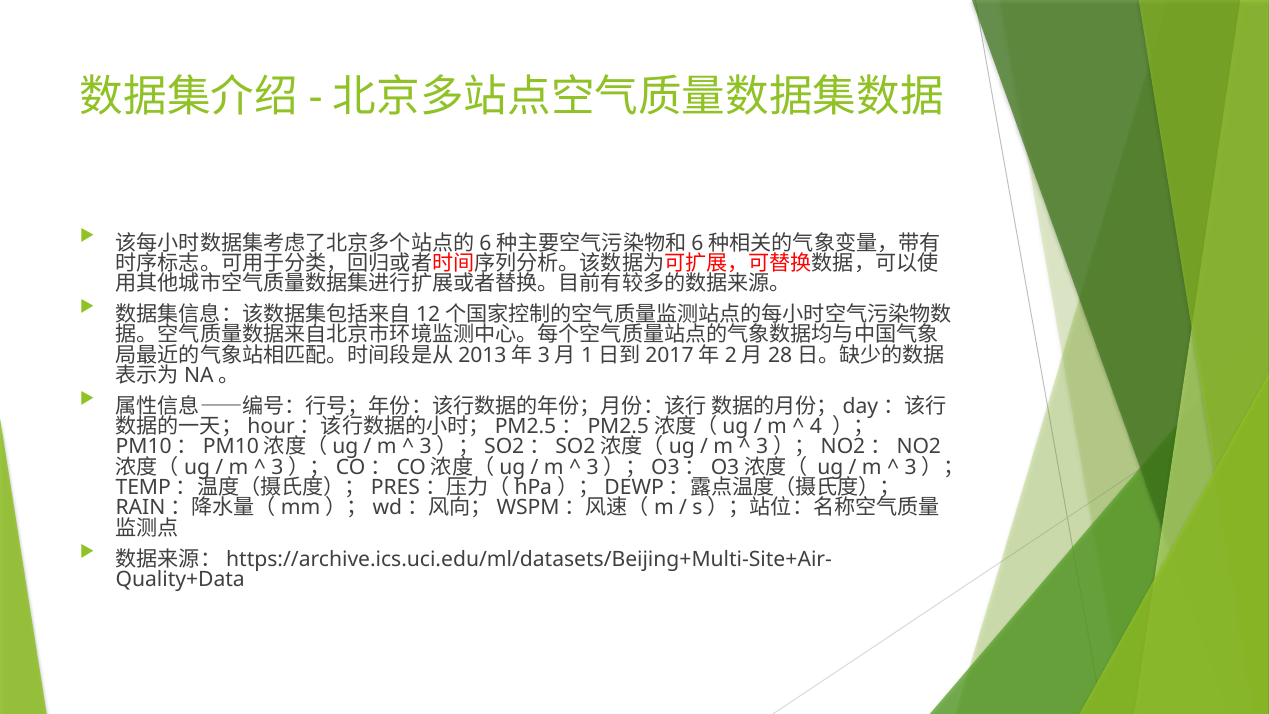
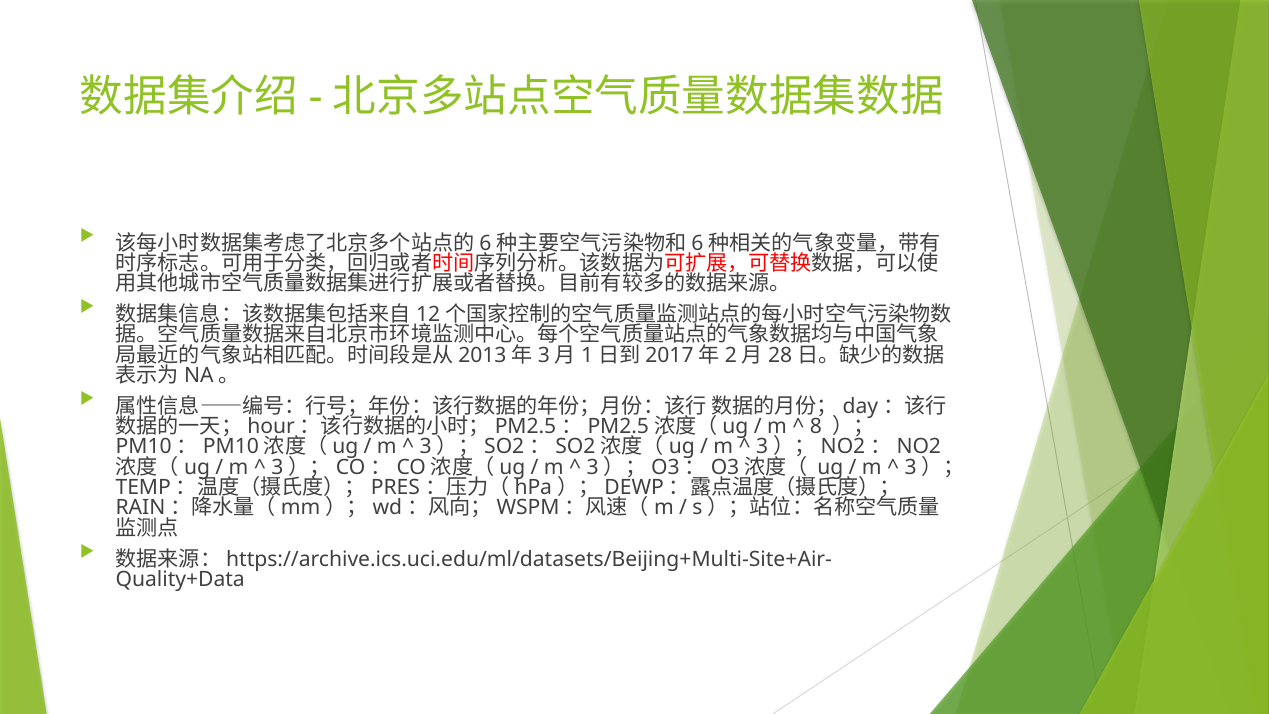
4: 4 -> 8
